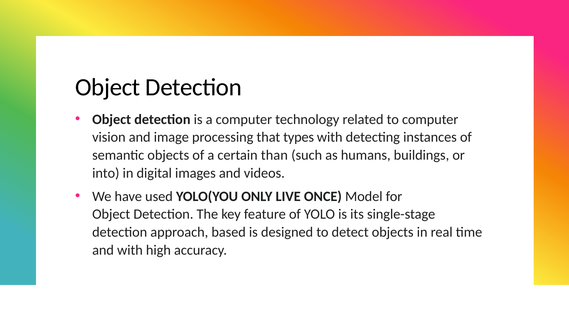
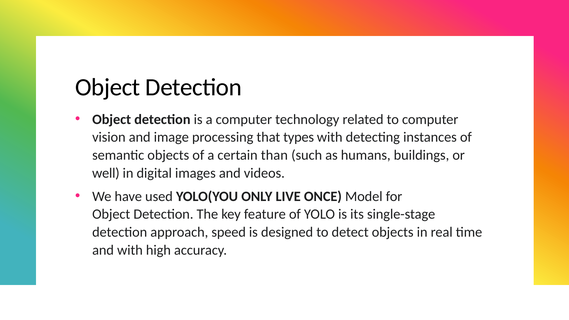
into: into -> well
based: based -> speed
